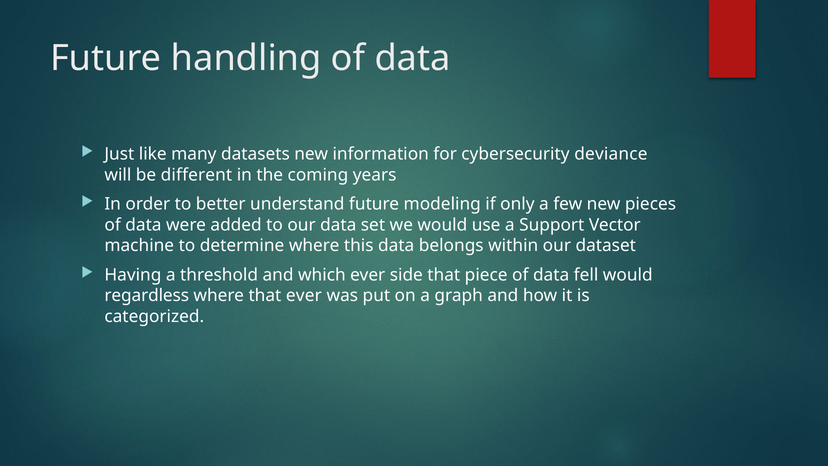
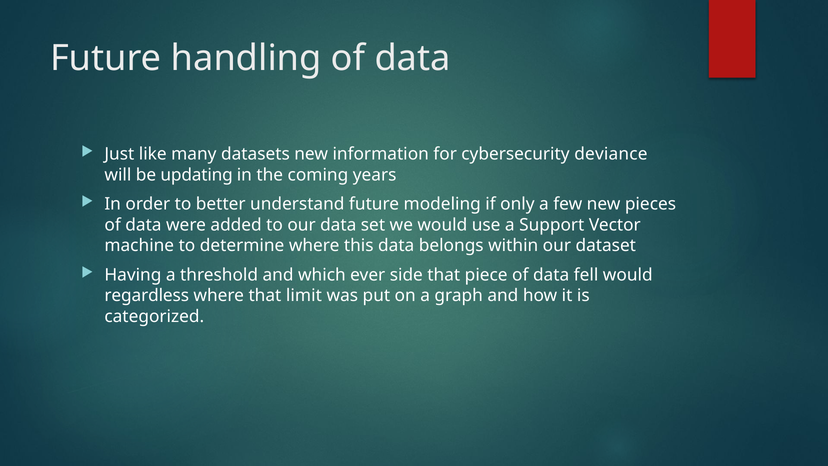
different: different -> updating
that ever: ever -> limit
